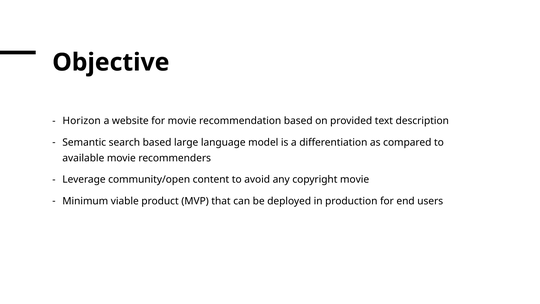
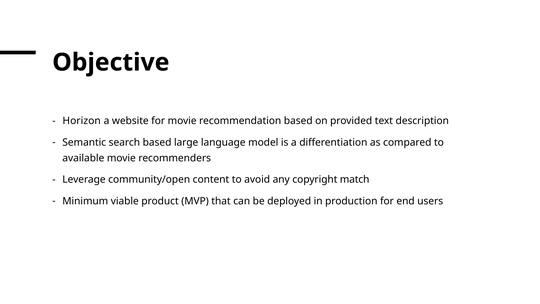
copyright movie: movie -> match
